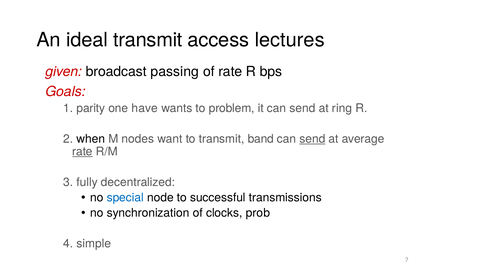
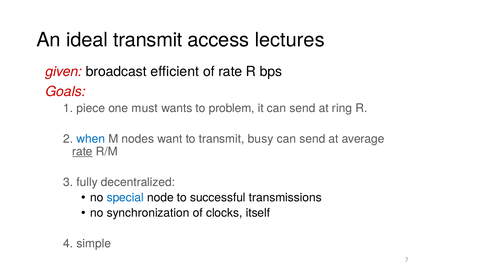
passing: passing -> efficient
parity: parity -> piece
have: have -> must
when colour: black -> blue
band: band -> busy
send at (312, 139) underline: present -> none
prob: prob -> itself
